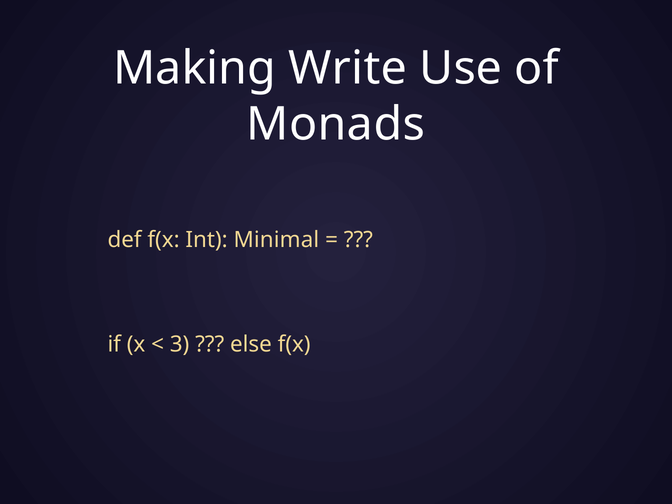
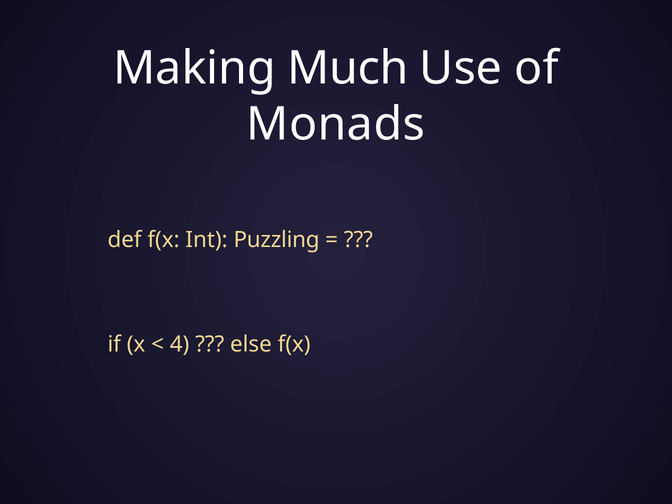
Write: Write -> Much
Minimal: Minimal -> Puzzling
3: 3 -> 4
